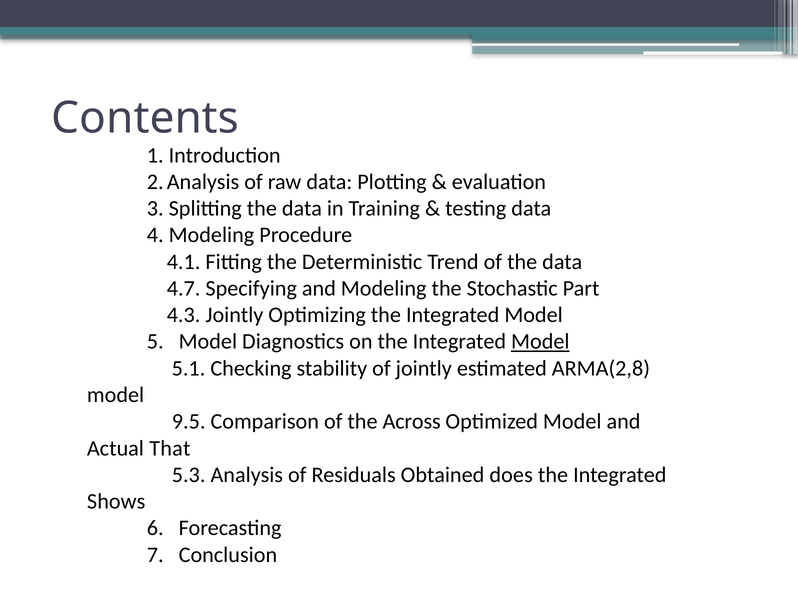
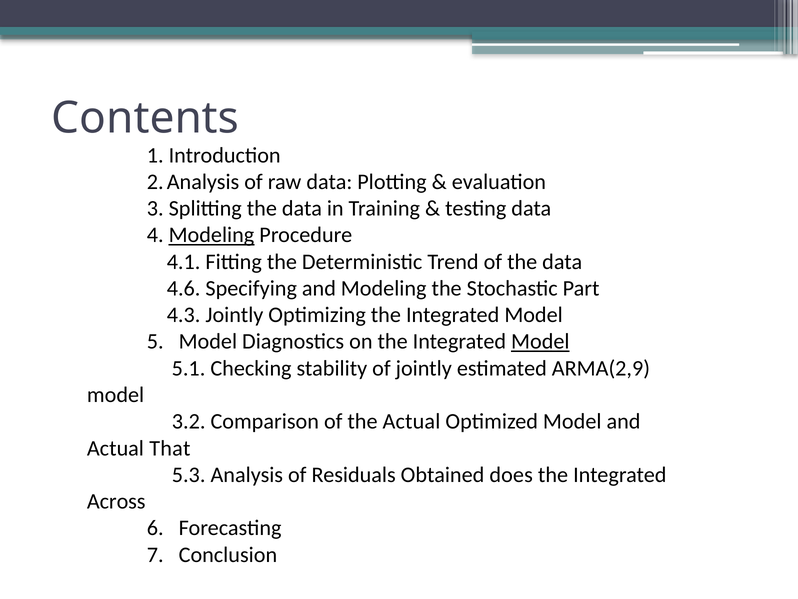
Modeling at (211, 235) underline: none -> present
4.7: 4.7 -> 4.6
ARMA(2,8: ARMA(2,8 -> ARMA(2,9
9.5: 9.5 -> 3.2
the Across: Across -> Actual
Shows: Shows -> Across
